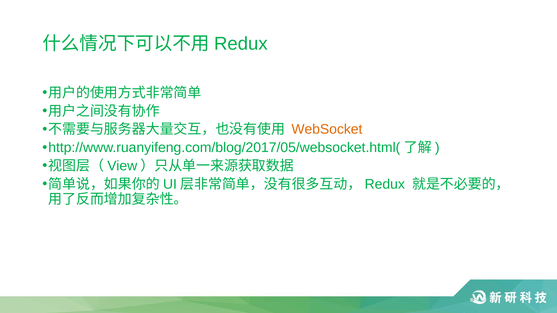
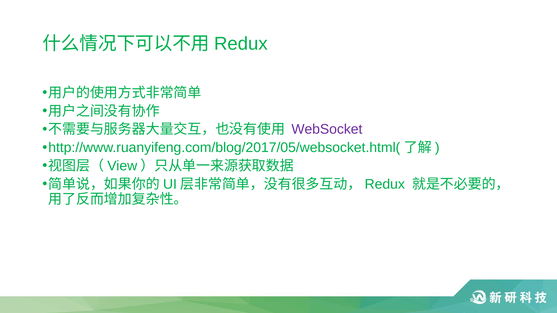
WebSocket colour: orange -> purple
